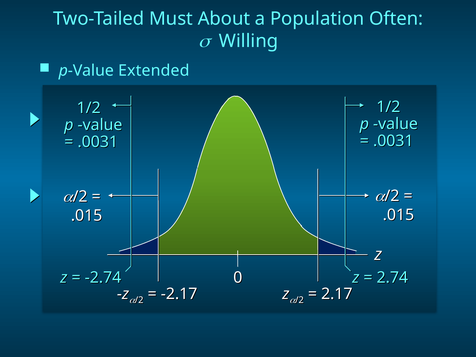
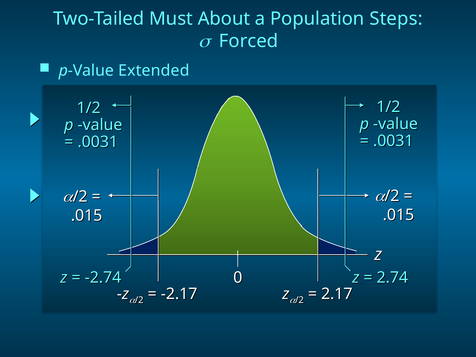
Often: Often -> Steps
Willing: Willing -> Forced
